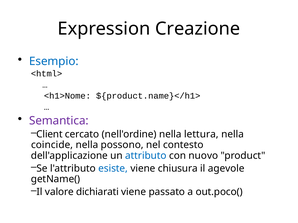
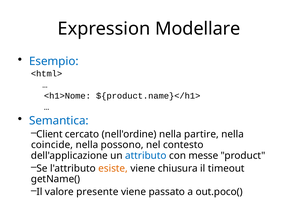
Creazione: Creazione -> Modellare
Semantica colour: purple -> blue
lettura: lettura -> partire
nuovo: nuovo -> messe
esiste colour: blue -> orange
agevole: agevole -> timeout
dichiarati: dichiarati -> presente
